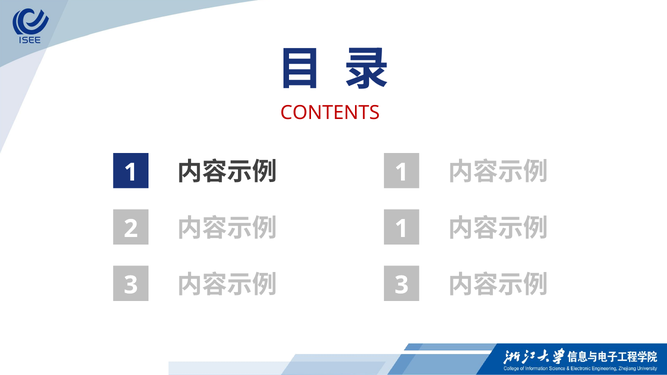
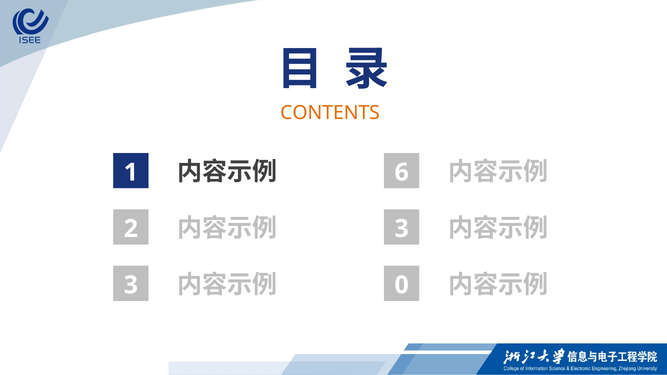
CONTENTS colour: red -> orange
1 at (402, 172): 1 -> 6
1 at (402, 229): 1 -> 3
3 at (402, 285): 3 -> 0
